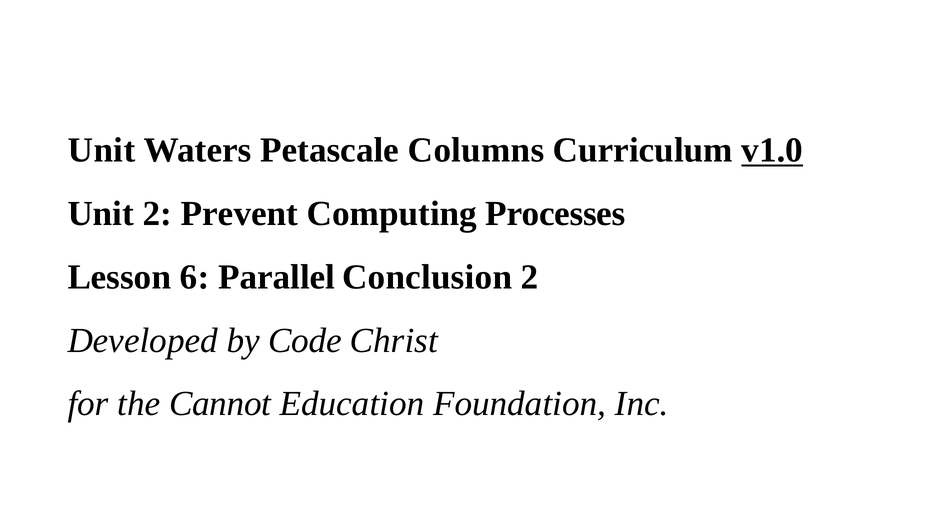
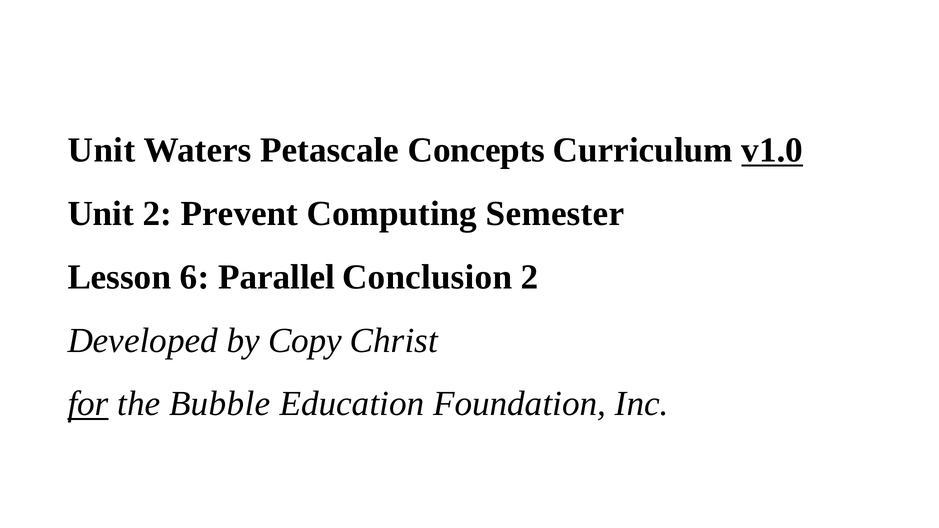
Columns: Columns -> Concepts
Processes: Processes -> Semester
Code: Code -> Copy
for underline: none -> present
Cannot: Cannot -> Bubble
